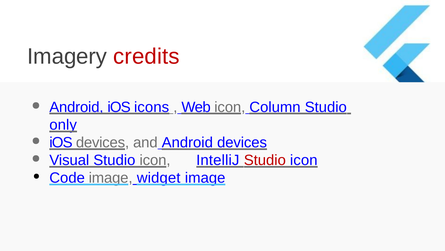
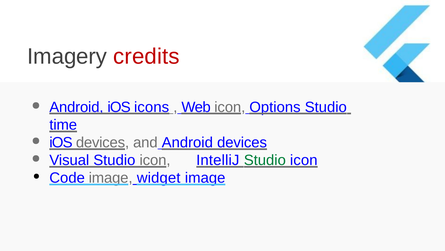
Column: Column -> Options
only: only -> time
Studio at (265, 160) colour: red -> green
